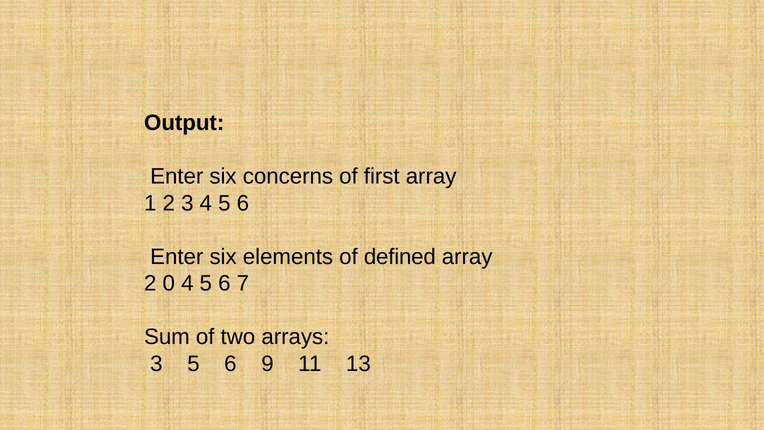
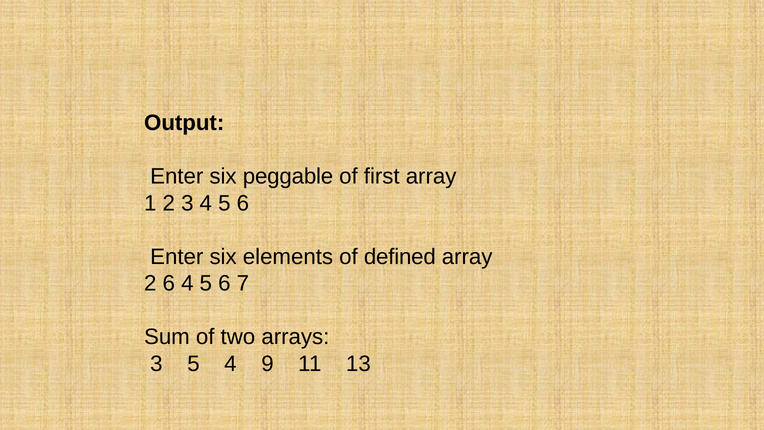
concerns: concerns -> peggable
2 0: 0 -> 6
3 5 6: 6 -> 4
